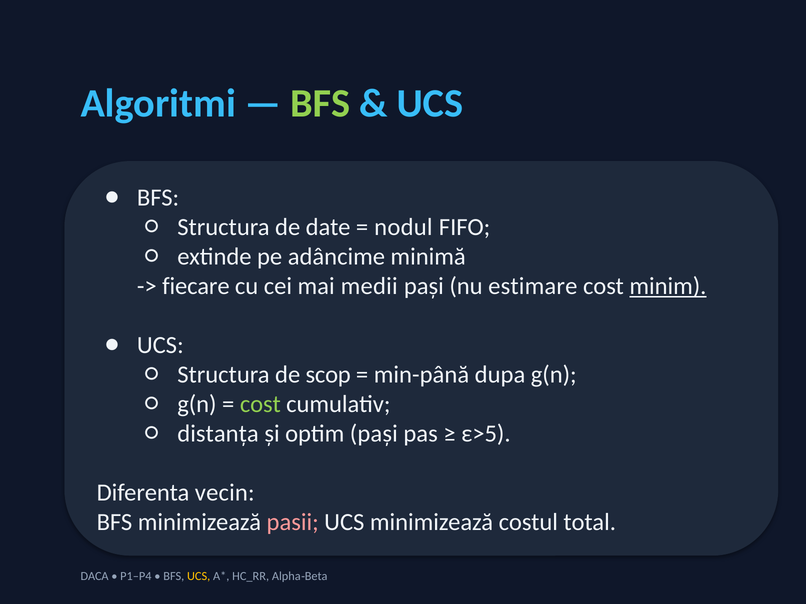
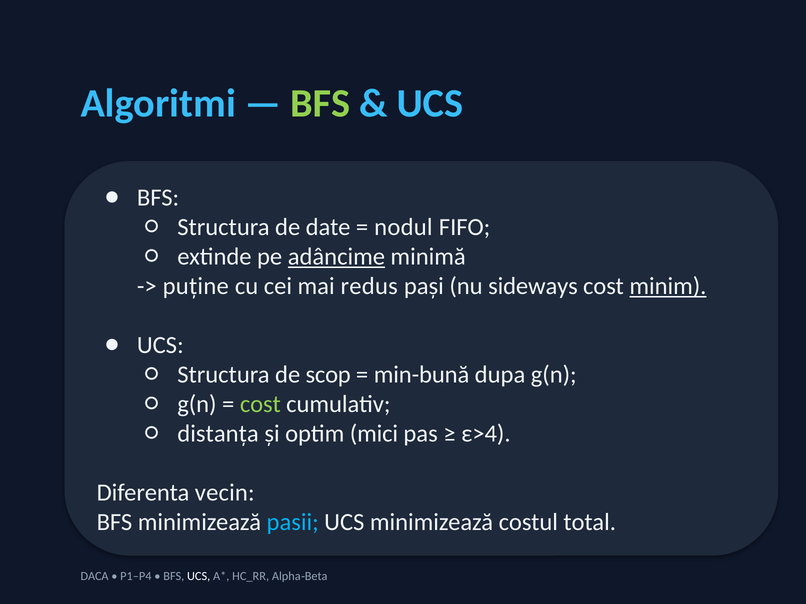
adâncime underline: none -> present
fiecare: fiecare -> puține
medii: medii -> redus
estimare: estimare -> sideways
min-până: min-până -> min-bună
optim pași: pași -> mici
ε>5: ε>5 -> ε>4
pasii colour: pink -> light blue
UCS at (199, 576) colour: yellow -> white
